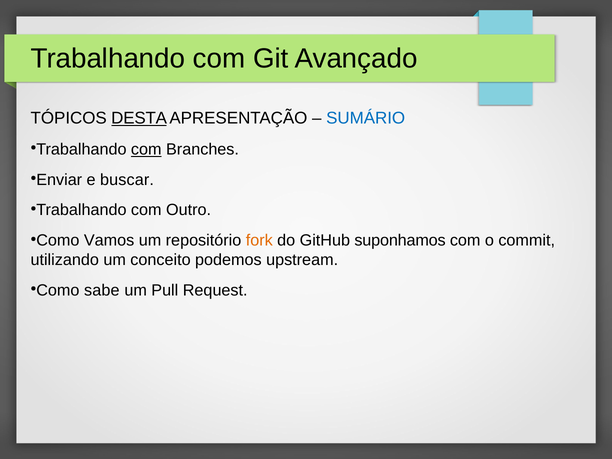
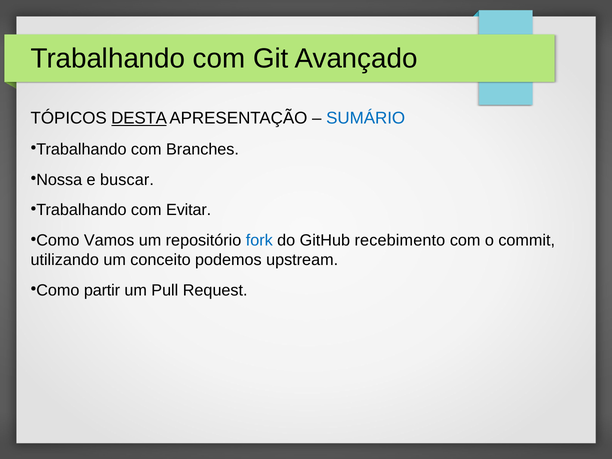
com at (146, 149) underline: present -> none
Enviar: Enviar -> Nossa
Outro: Outro -> Evitar
fork colour: orange -> blue
suponhamos: suponhamos -> recebimento
sabe: sabe -> partir
